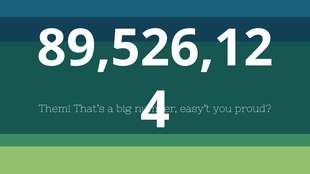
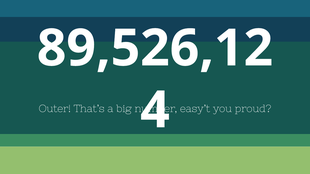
Them: Them -> Outer
